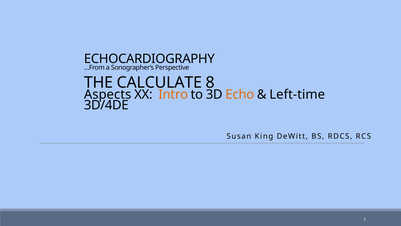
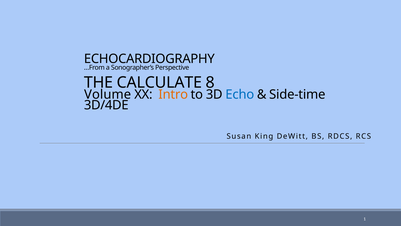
Aspects: Aspects -> Volume
Echo colour: orange -> blue
Left-time: Left-time -> Side-time
